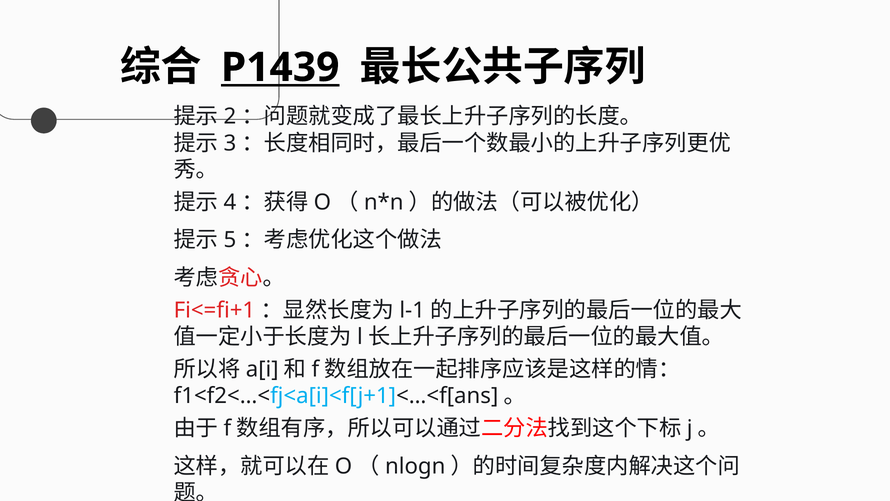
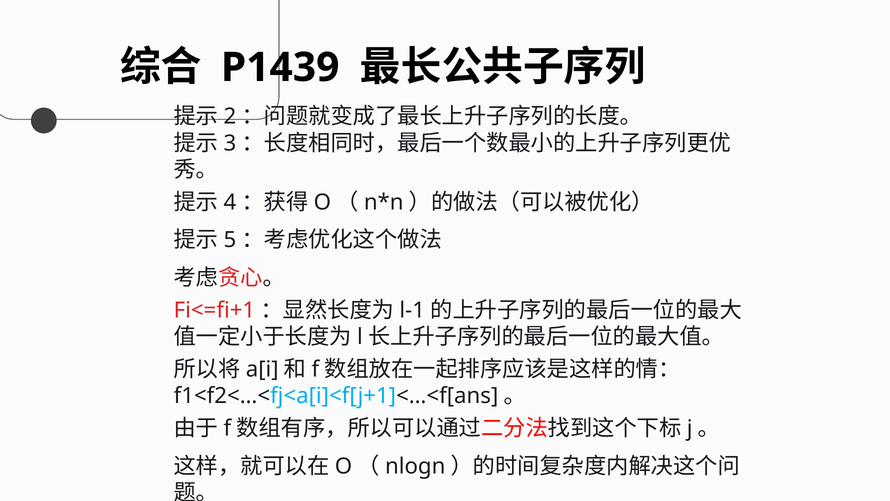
P1439 underline: present -> none
